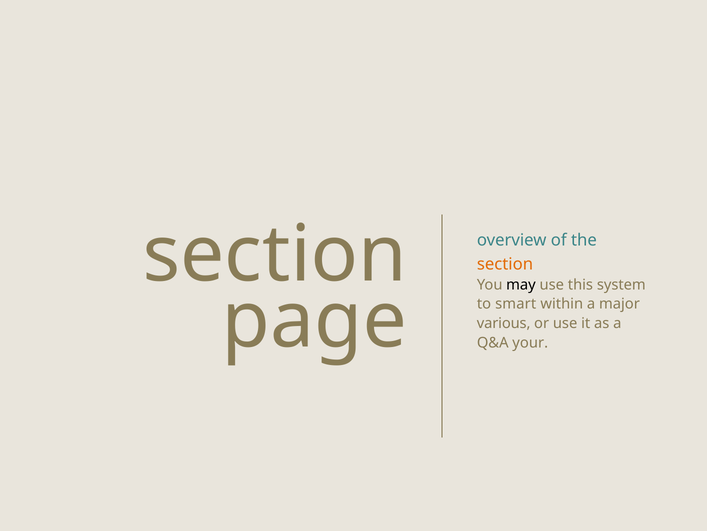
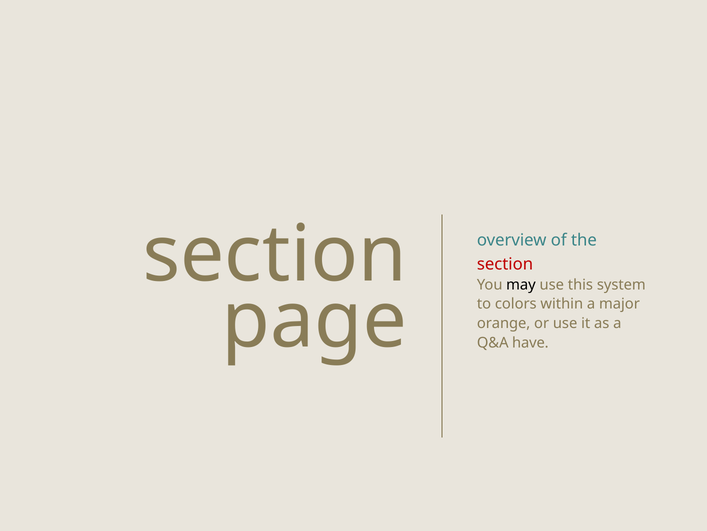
section at (505, 264) colour: orange -> red
smart: smart -> colors
various: various -> orange
your: your -> have
